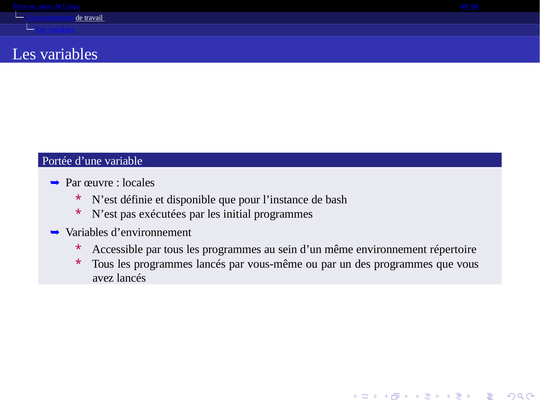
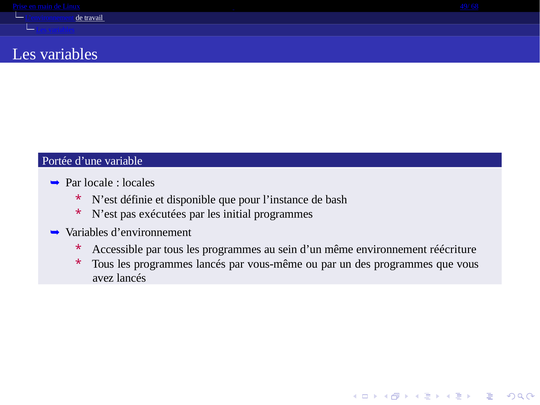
œuvre: œuvre -> locale
répertoire: répertoire -> réécriture
